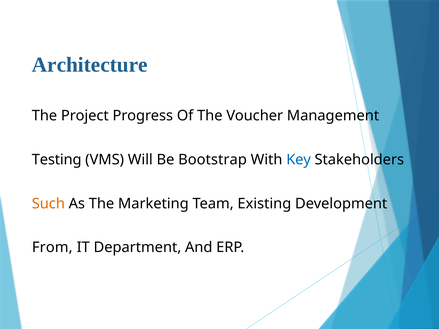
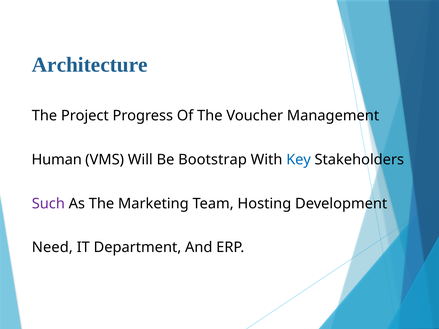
Testing: Testing -> Human
Such colour: orange -> purple
Existing: Existing -> Hosting
From: From -> Need
